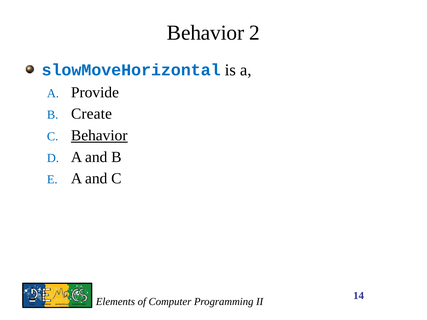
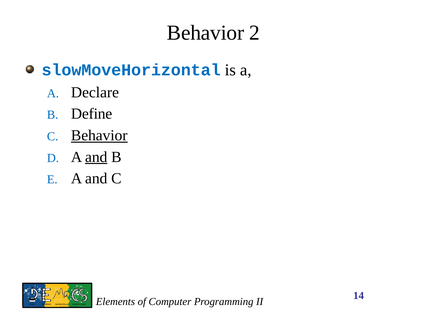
Provide: Provide -> Declare
Create: Create -> Define
and at (96, 157) underline: none -> present
